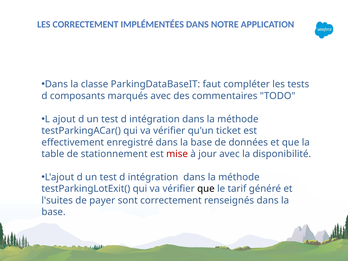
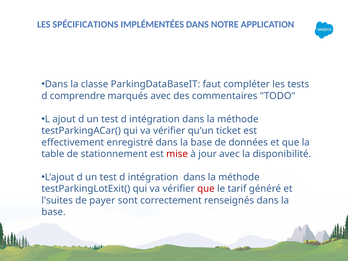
LES CORRECTEMENT: CORRECTEMENT -> SPÉCIFICATIONS
composants: composants -> comprendre
que at (206, 189) colour: black -> red
